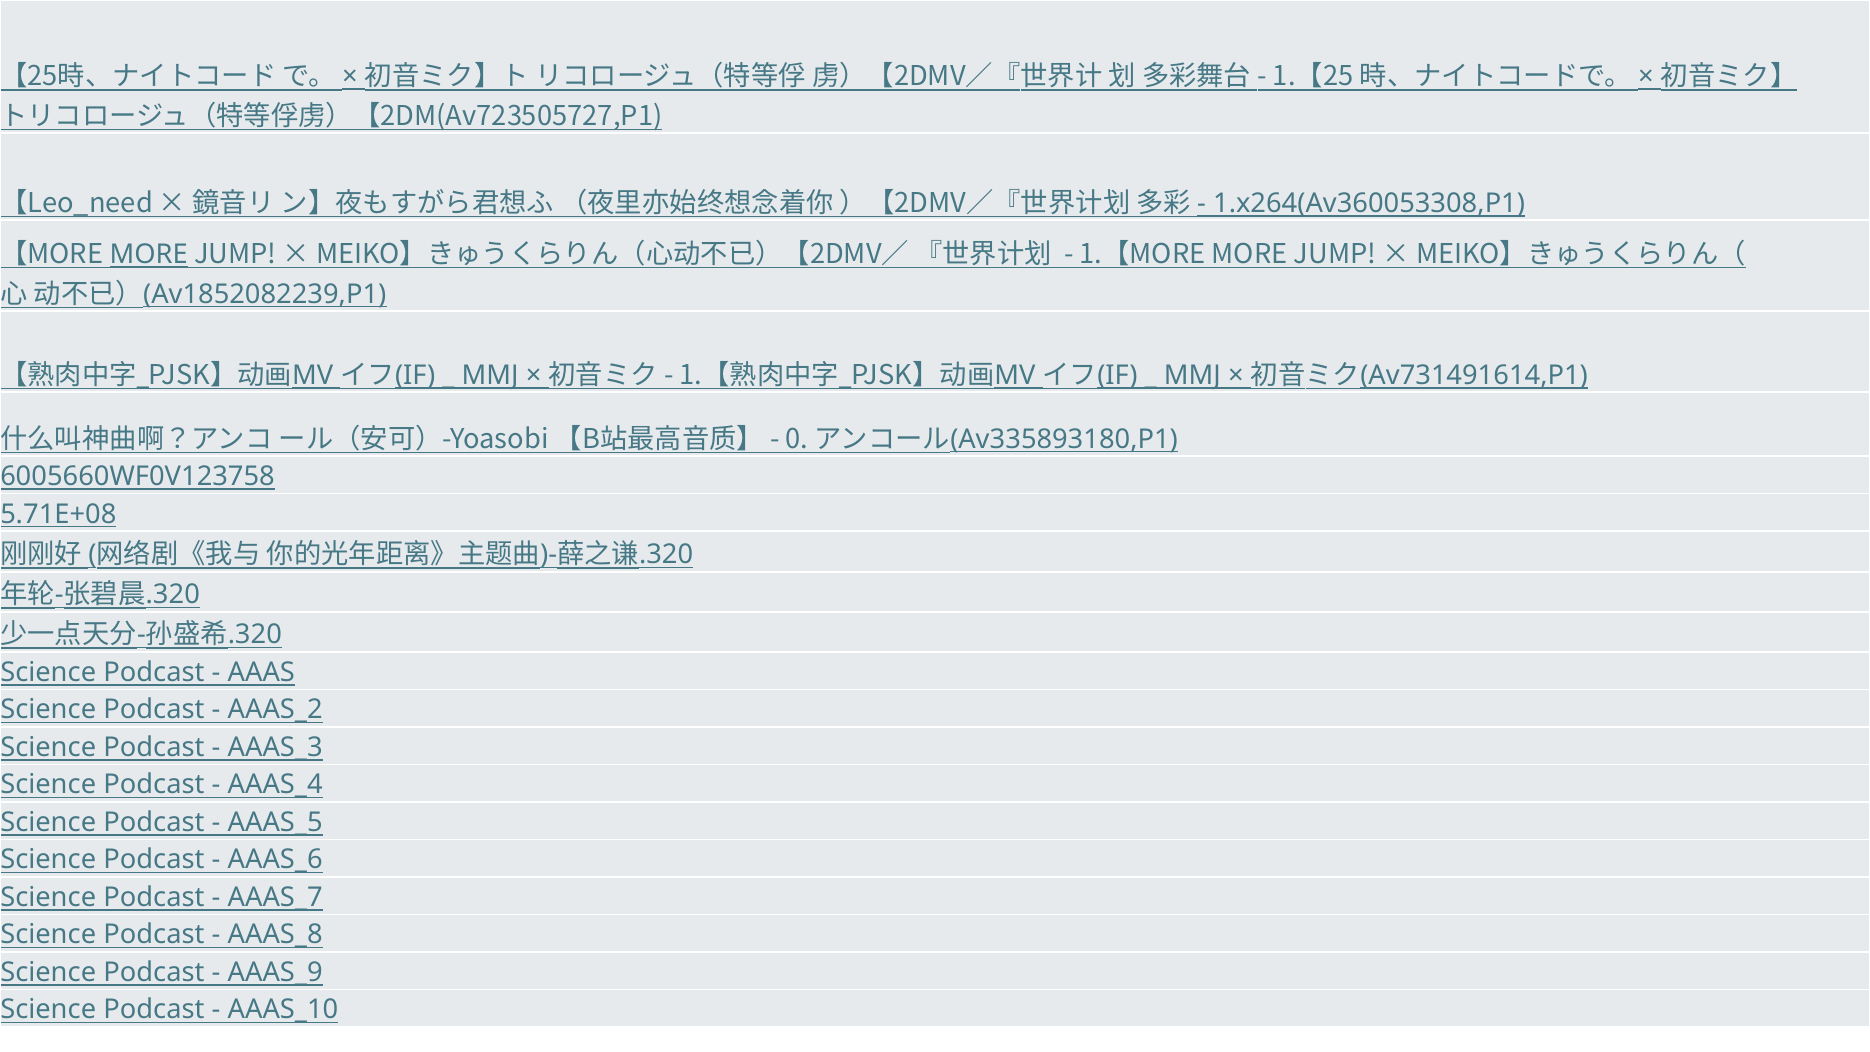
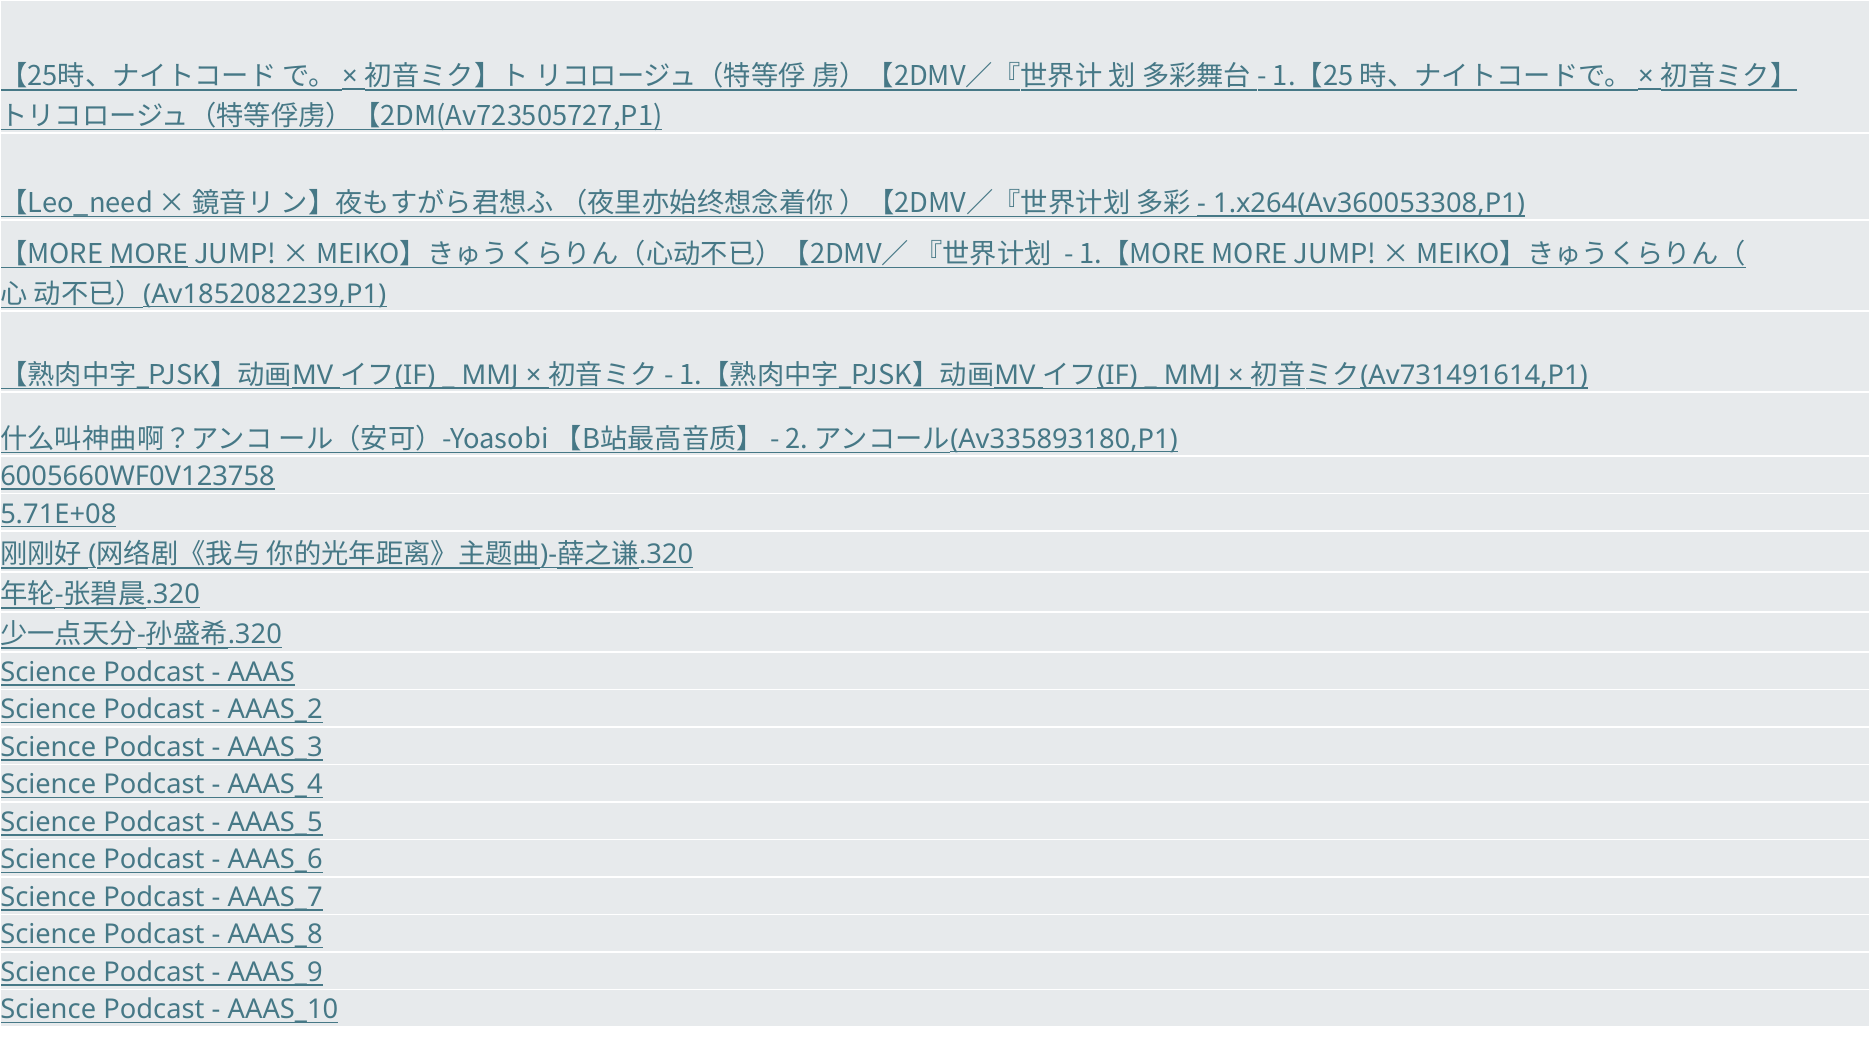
0: 0 -> 2
